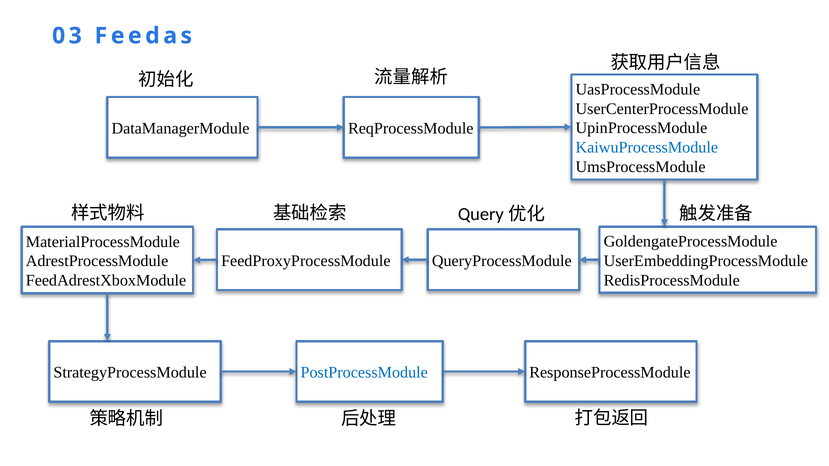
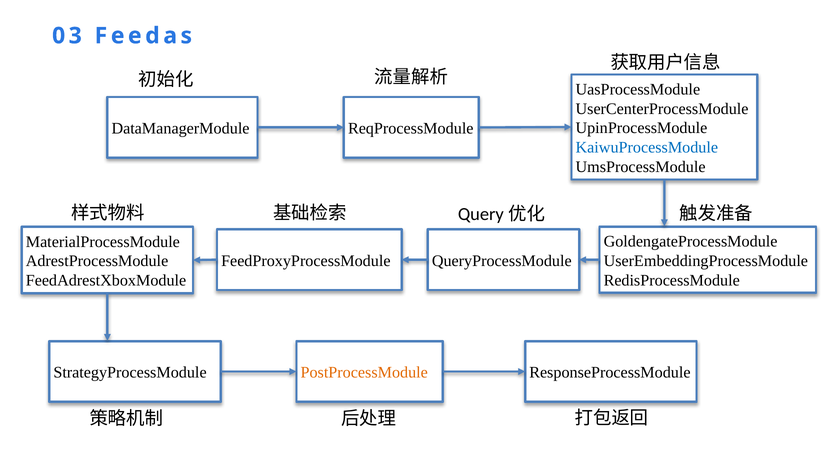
PostProcessModule colour: blue -> orange
